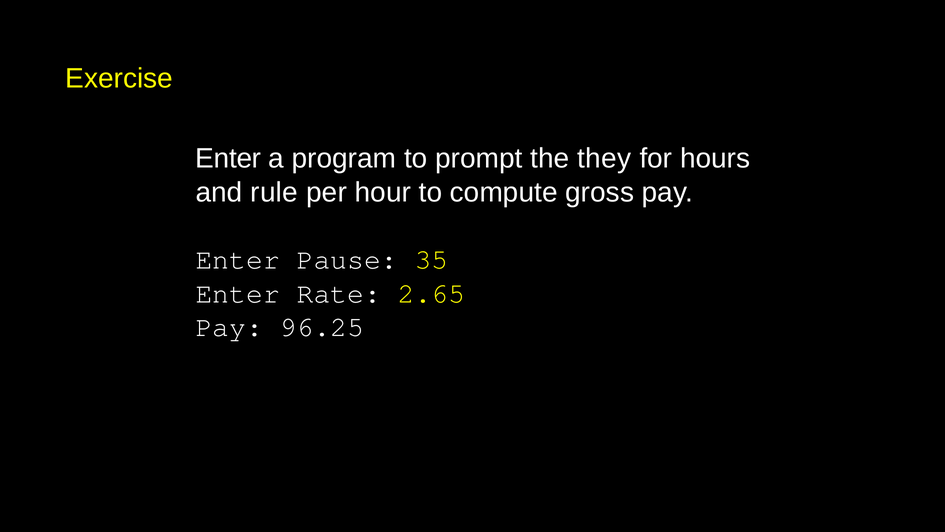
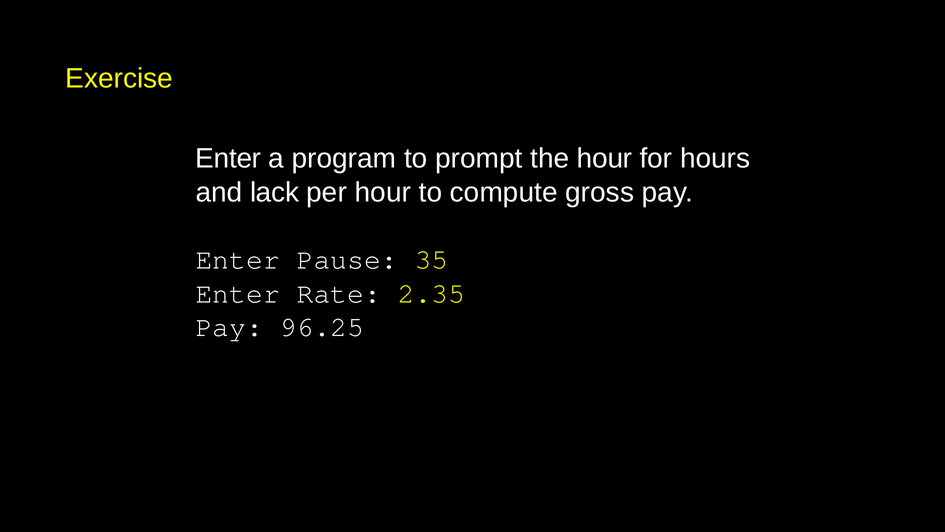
the they: they -> hour
rule: rule -> lack
2.65: 2.65 -> 2.35
